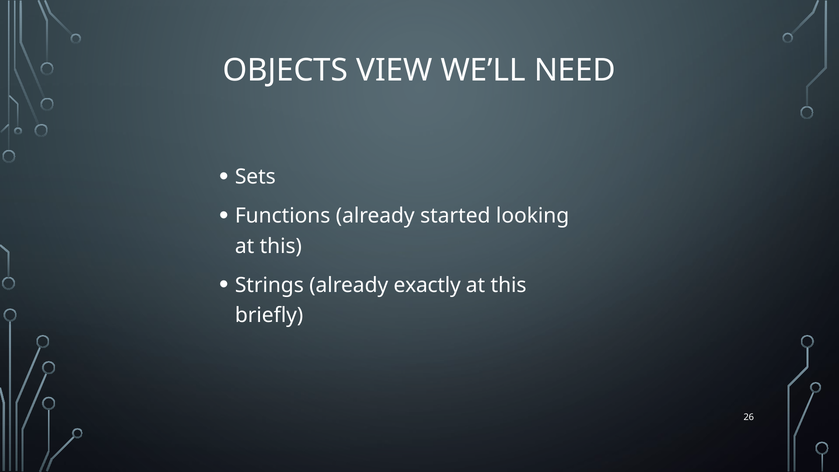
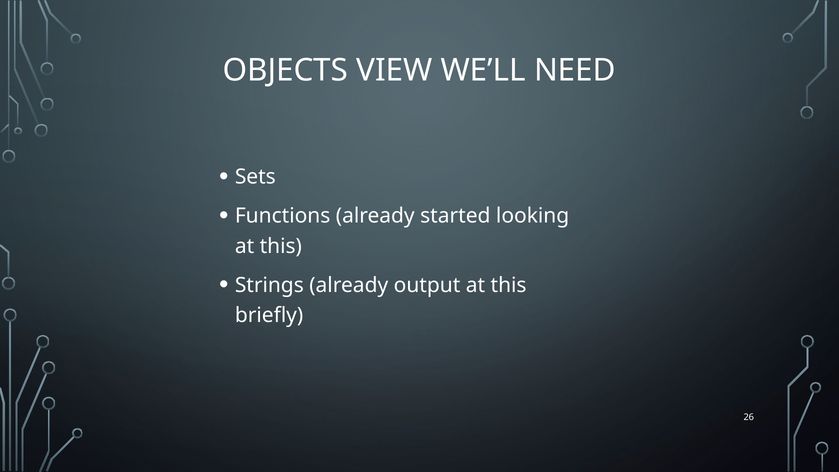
exactly: exactly -> output
